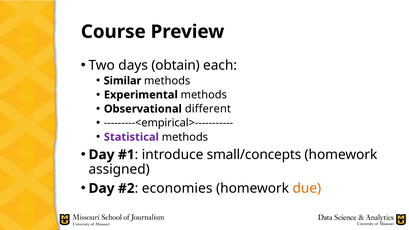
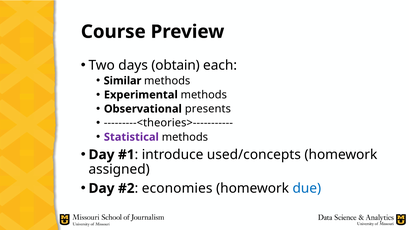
different: different -> presents
---------<empirical>-----------: ---------<empirical>----------- -> ---------<theories>-----------
small/concepts: small/concepts -> used/concepts
due colour: orange -> blue
